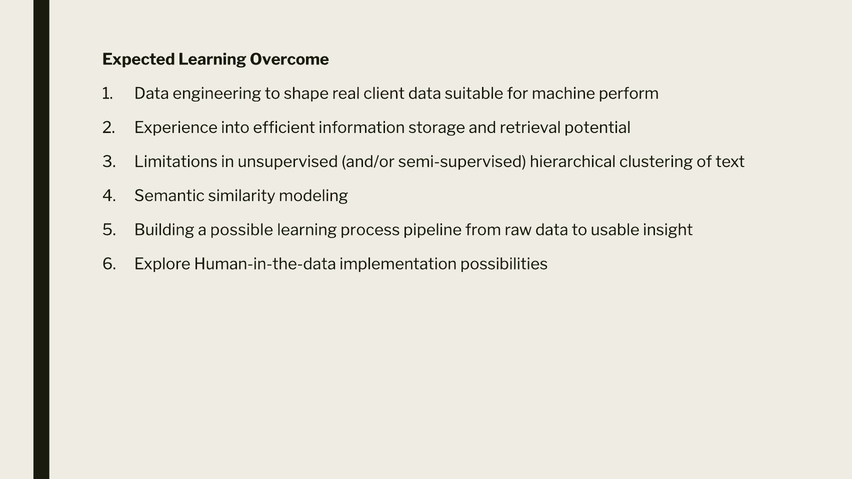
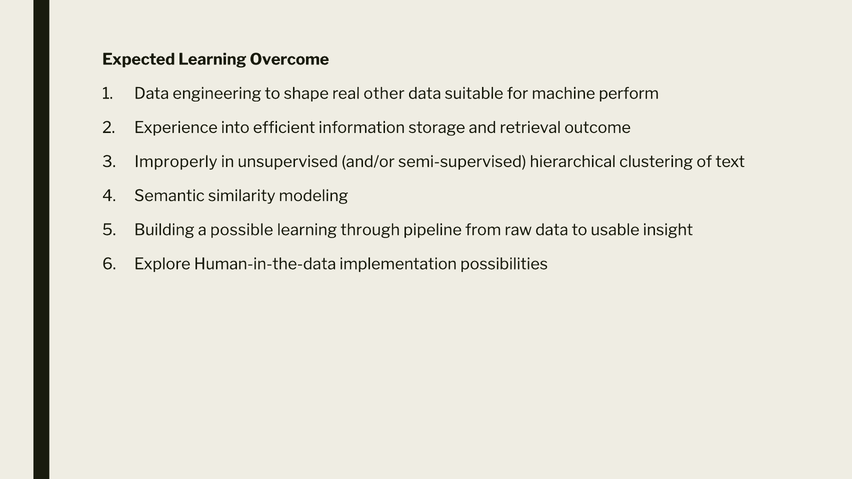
client: client -> other
potential: potential -> outcome
Limitations: Limitations -> Improperly
process: process -> through
